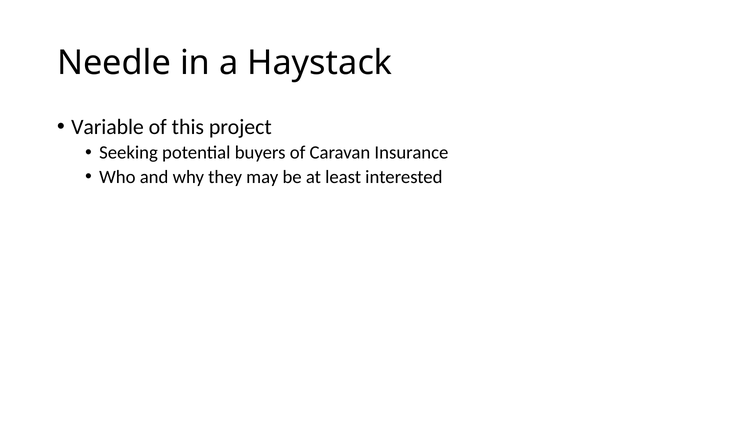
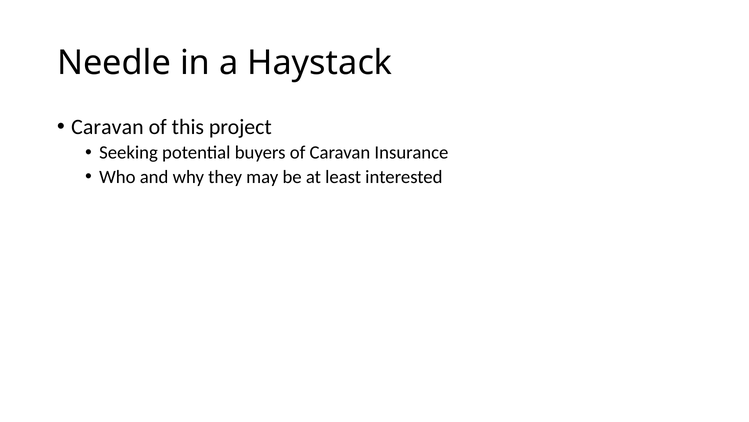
Variable at (107, 127): Variable -> Caravan
